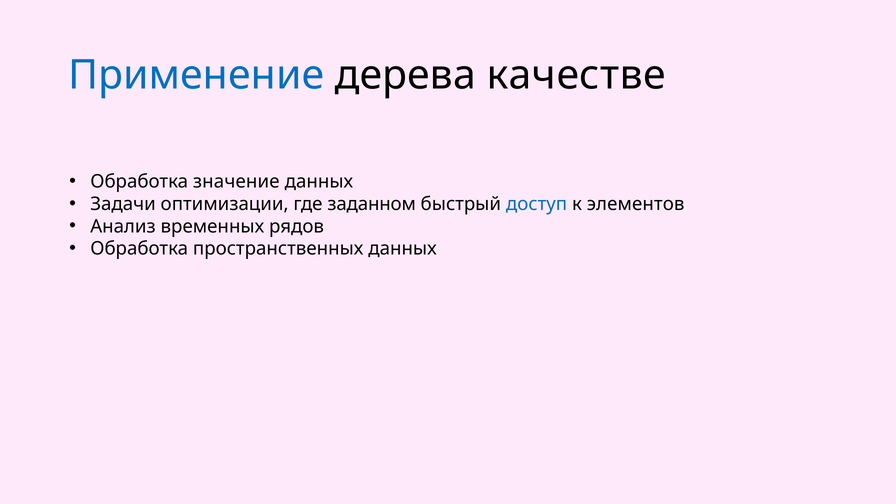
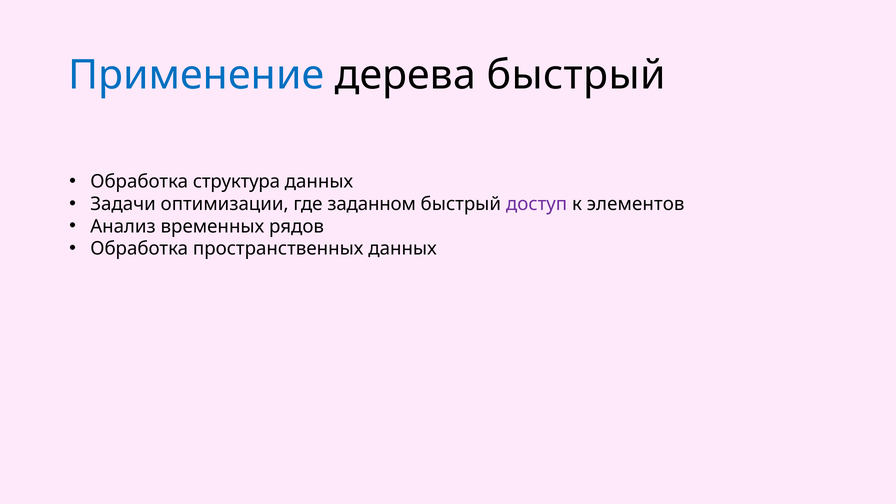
дерева качестве: качестве -> быстрый
значение: значение -> структура
доступ colour: blue -> purple
